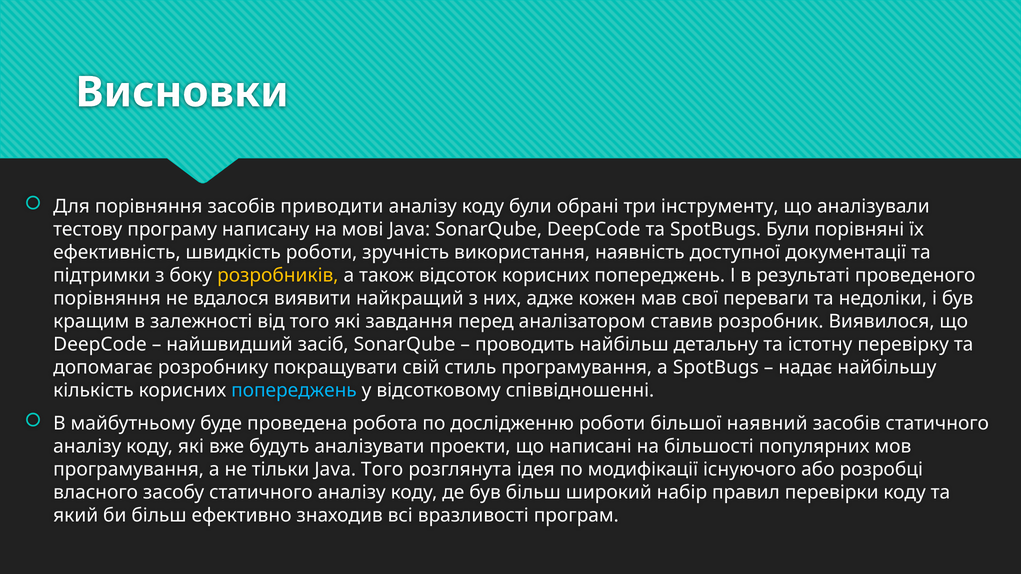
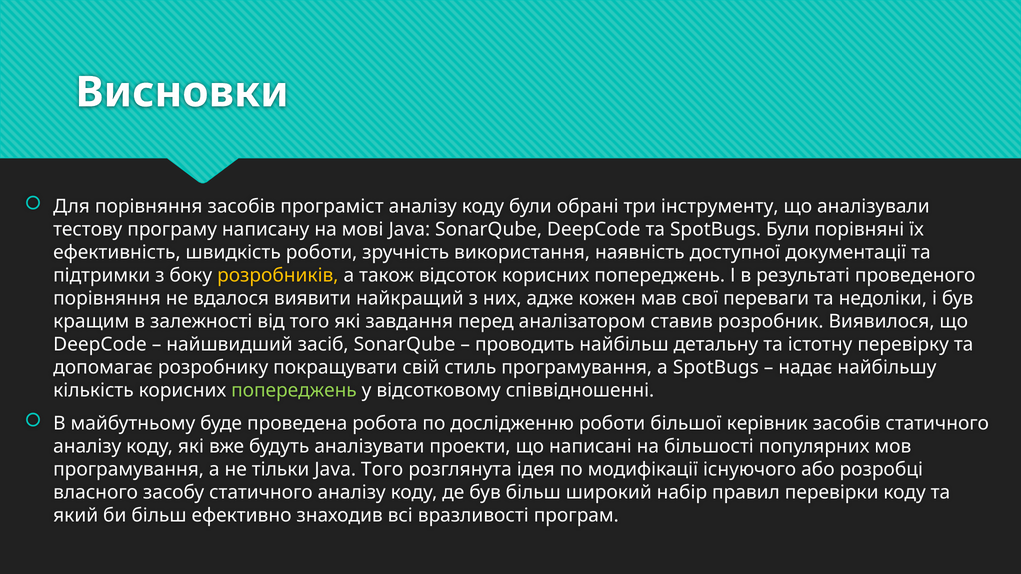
приводити: приводити -> програміст
попереджень at (294, 390) colour: light blue -> light green
наявний: наявний -> керівник
